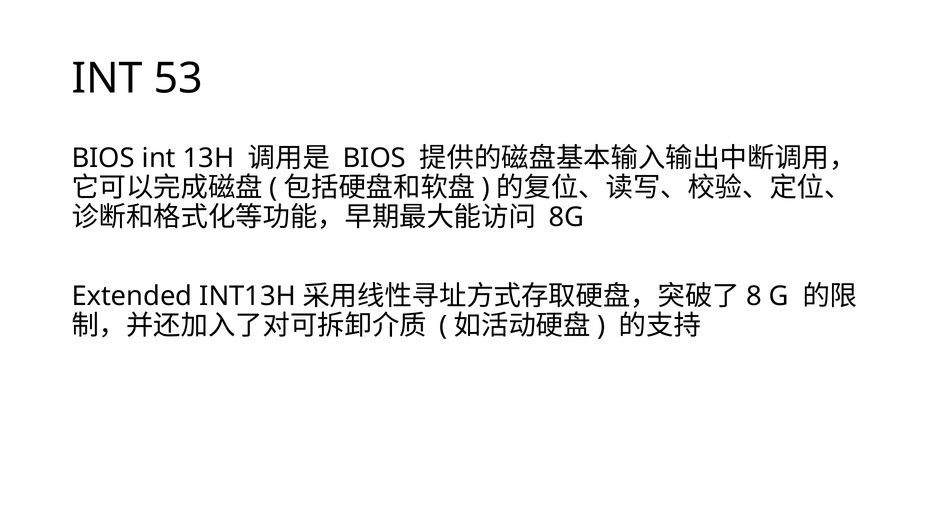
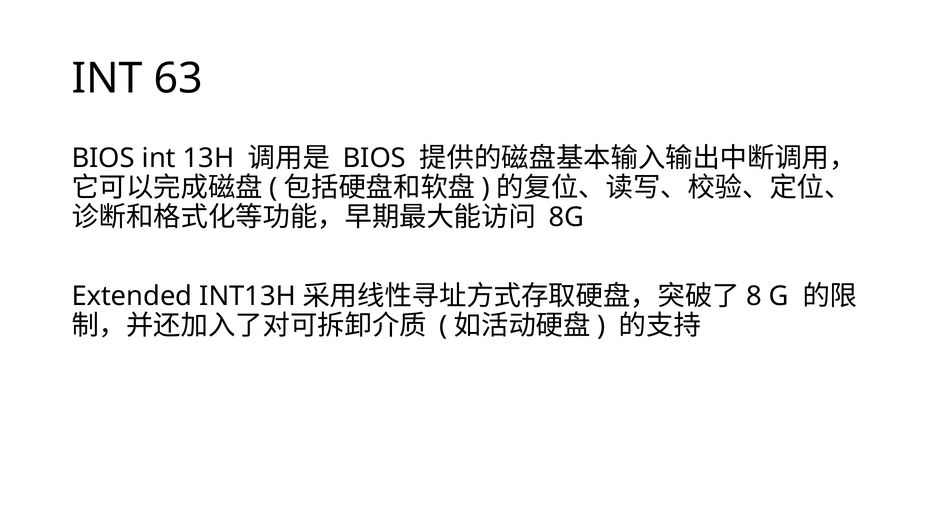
53: 53 -> 63
